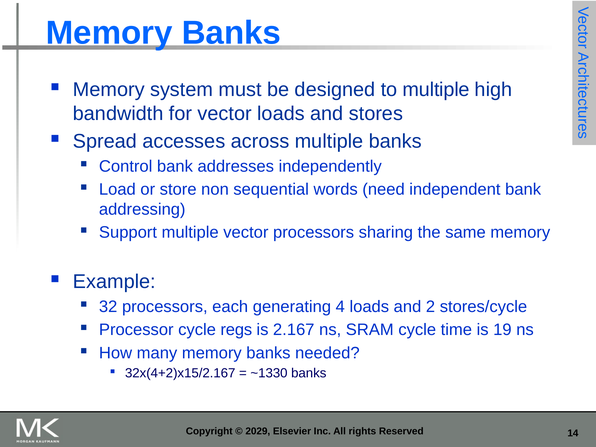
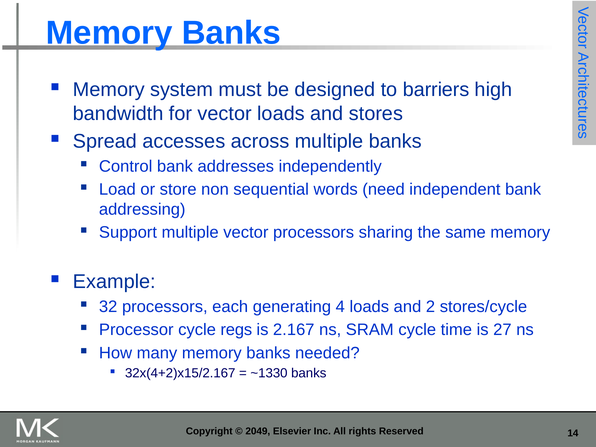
to multiple: multiple -> barriers
19: 19 -> 27
2029: 2029 -> 2049
